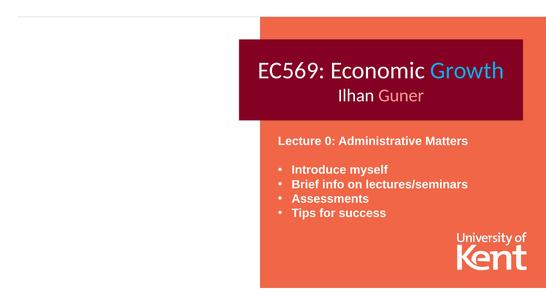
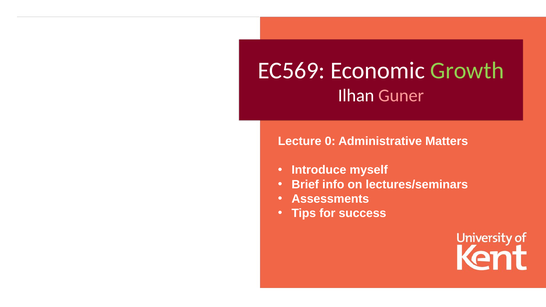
Growth colour: light blue -> light green
